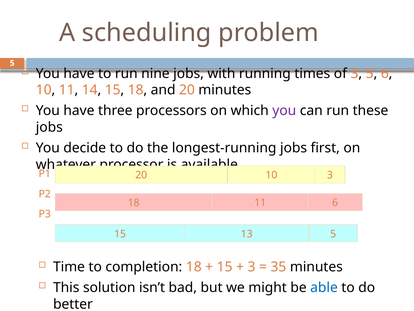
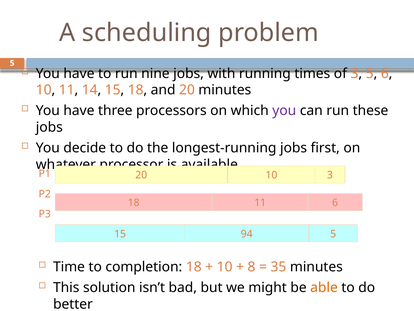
13: 13 -> 94
15 at (225, 267): 15 -> 10
3 at (252, 267): 3 -> 8
able colour: blue -> orange
